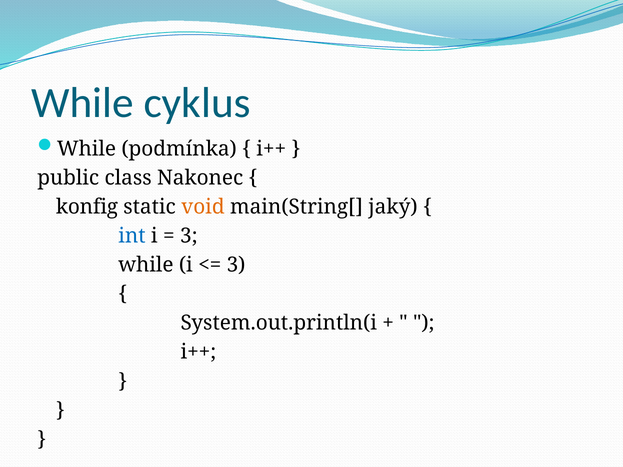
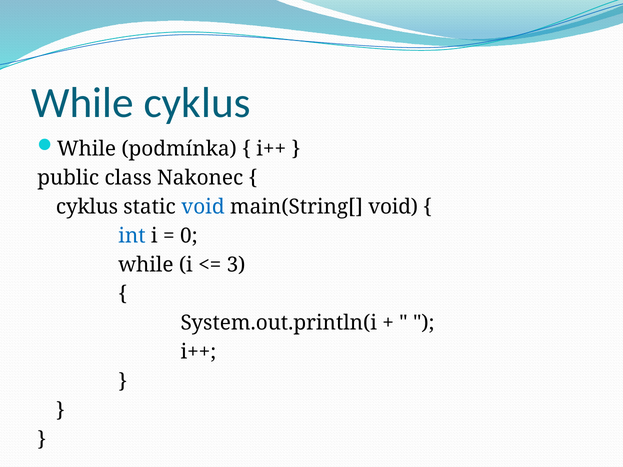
konfig at (87, 207): konfig -> cyklus
void at (203, 207) colour: orange -> blue
main(String[ jaký: jaký -> void
3 at (189, 236): 3 -> 0
